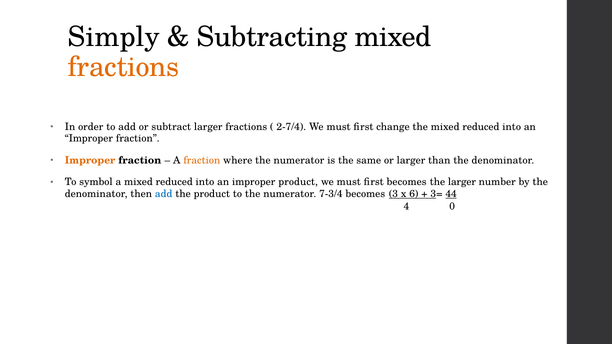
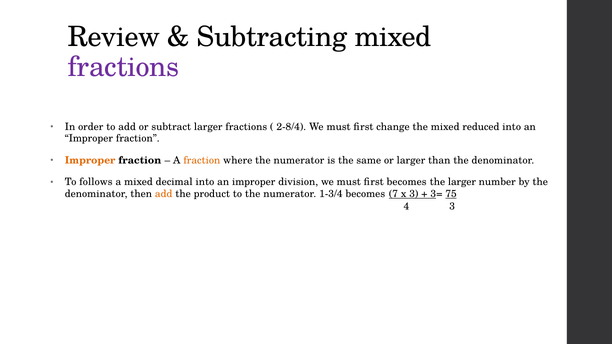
Simply: Simply -> Review
fractions at (124, 67) colour: orange -> purple
2-7/4: 2-7/4 -> 2-8/4
symbol: symbol -> follows
a mixed reduced: reduced -> decimal
improper product: product -> division
add at (164, 194) colour: blue -> orange
7-3/4: 7-3/4 -> 1-3/4
3: 3 -> 7
x 6: 6 -> 3
44: 44 -> 75
4 0: 0 -> 3
